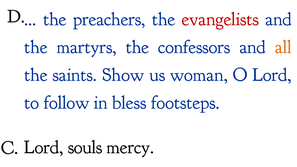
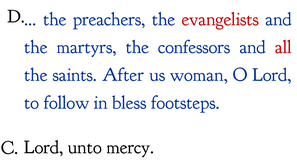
all colour: orange -> red
Show: Show -> After
souls: souls -> unto
